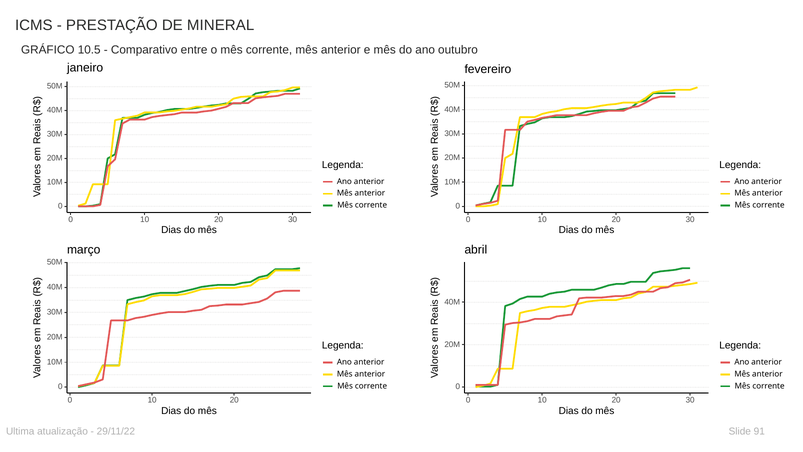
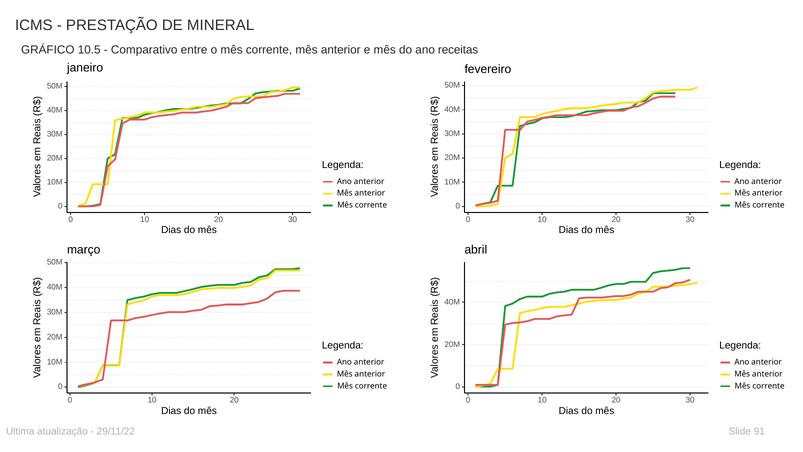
outubro: outubro -> receitas
